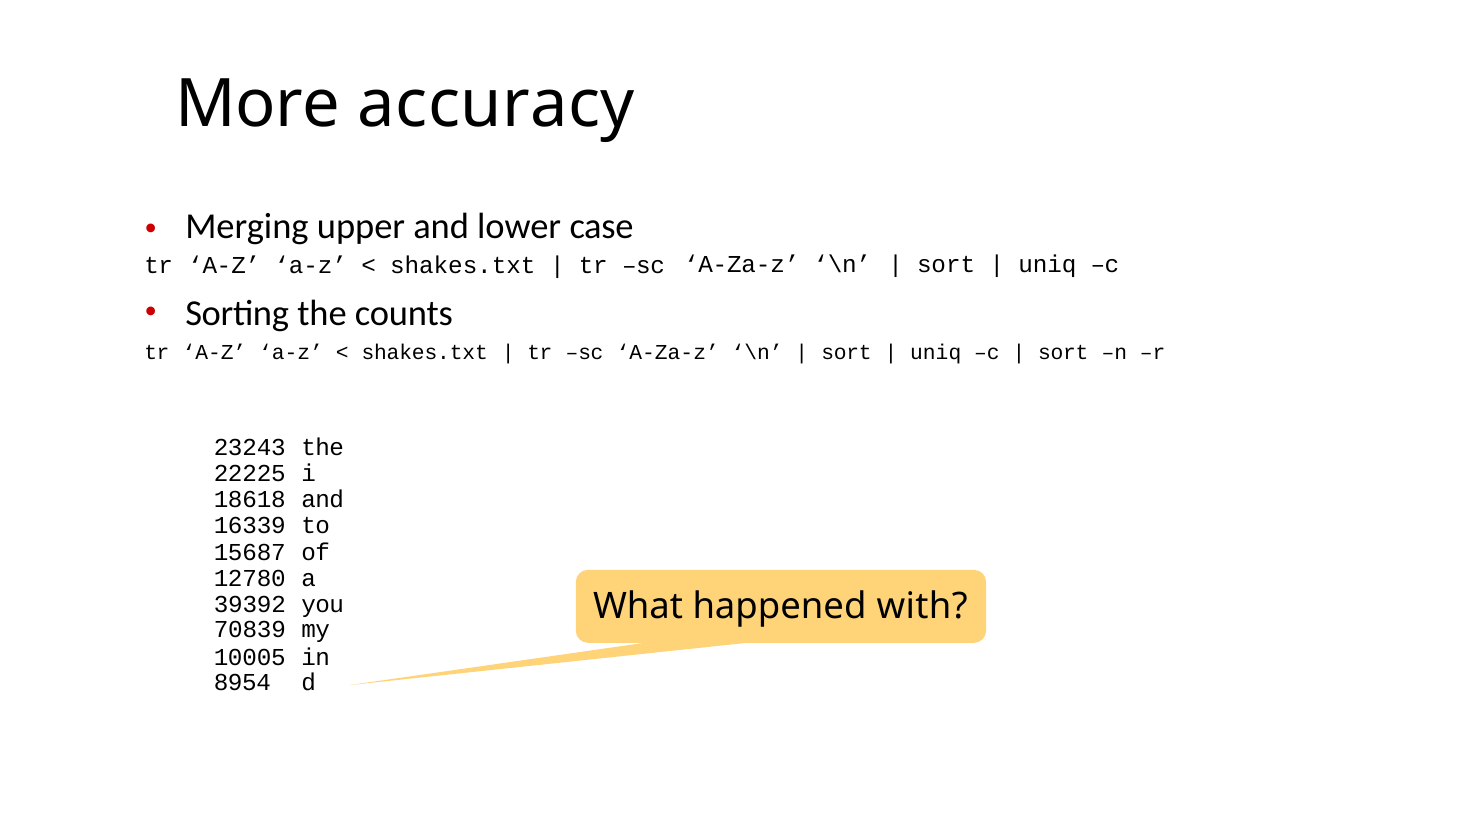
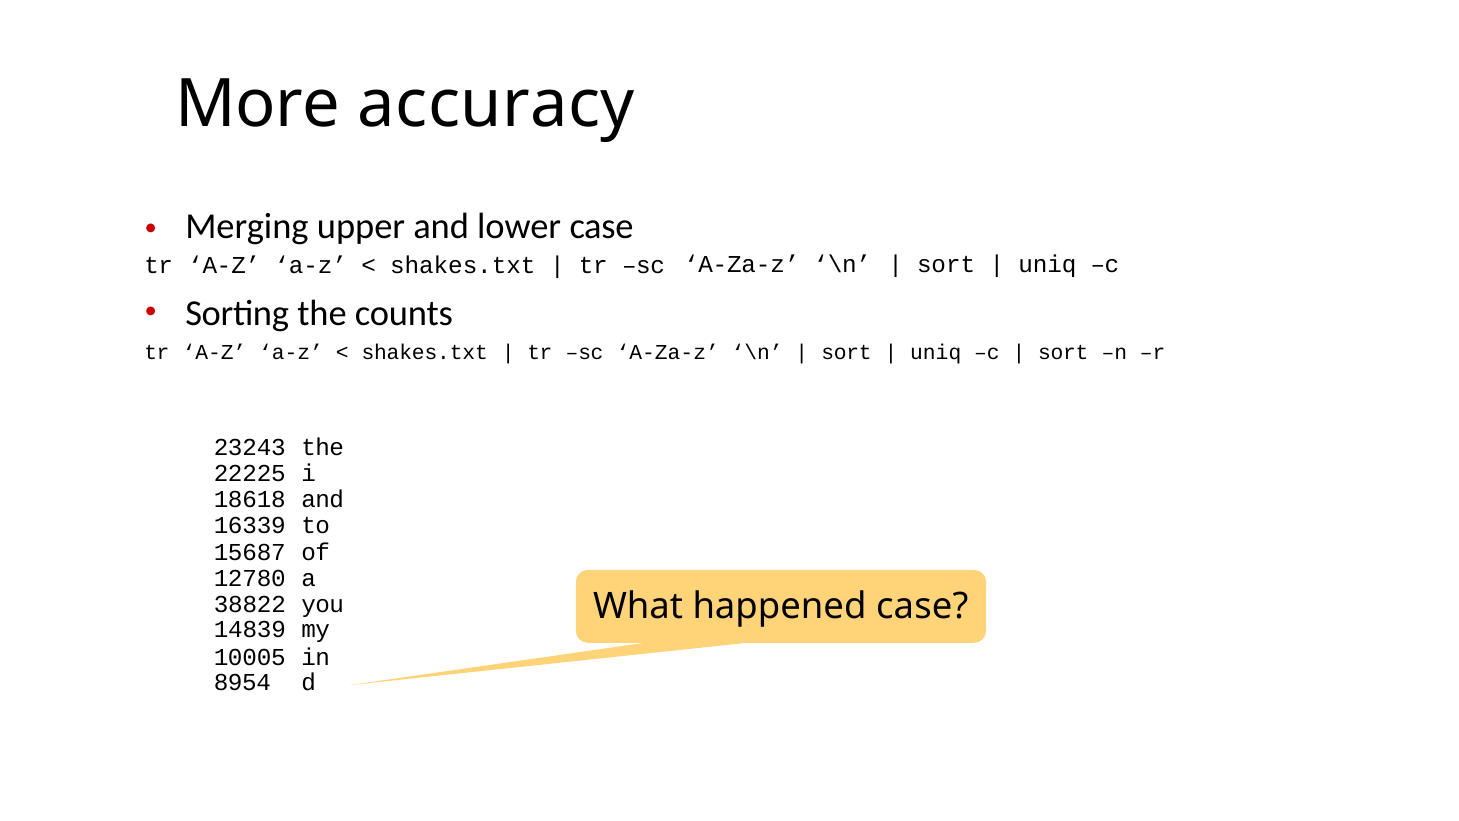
39392: 39392 -> 38822
happened with: with -> case
70839: 70839 -> 14839
